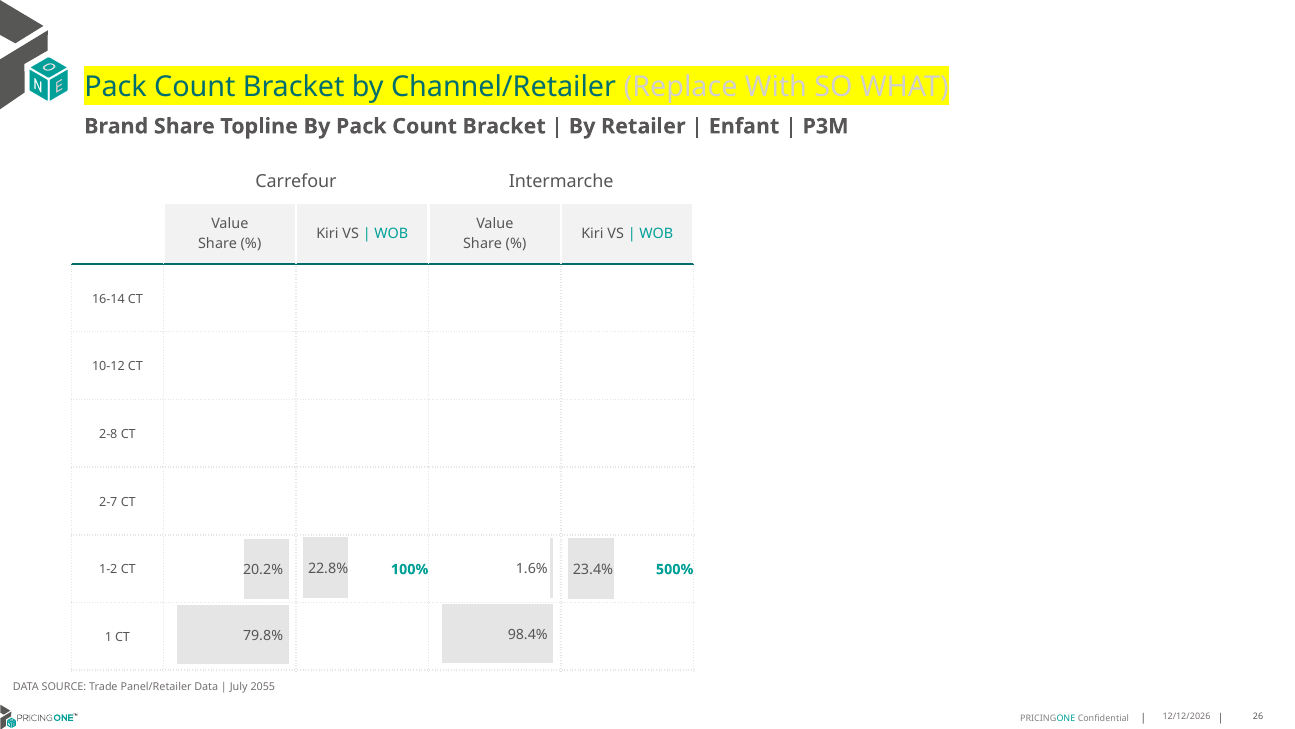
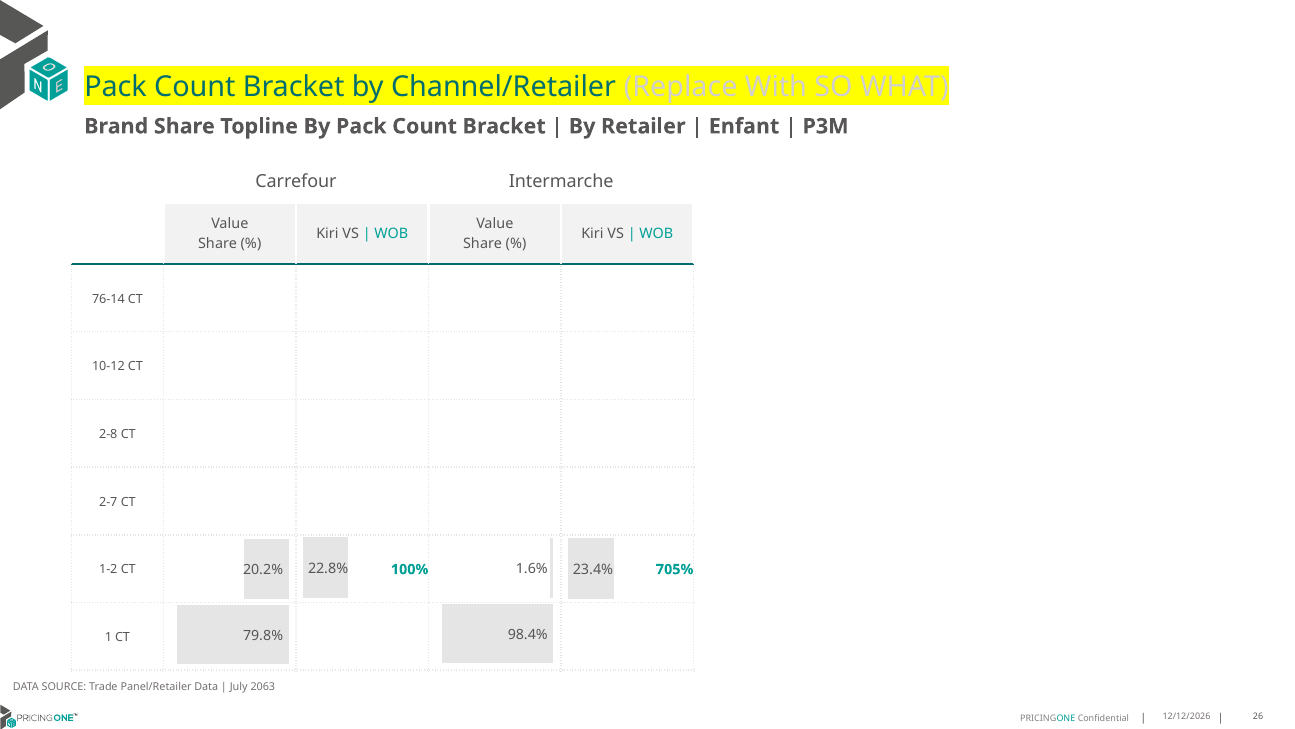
16-14: 16-14 -> 76-14
500%: 500% -> 705%
2055: 2055 -> 2063
